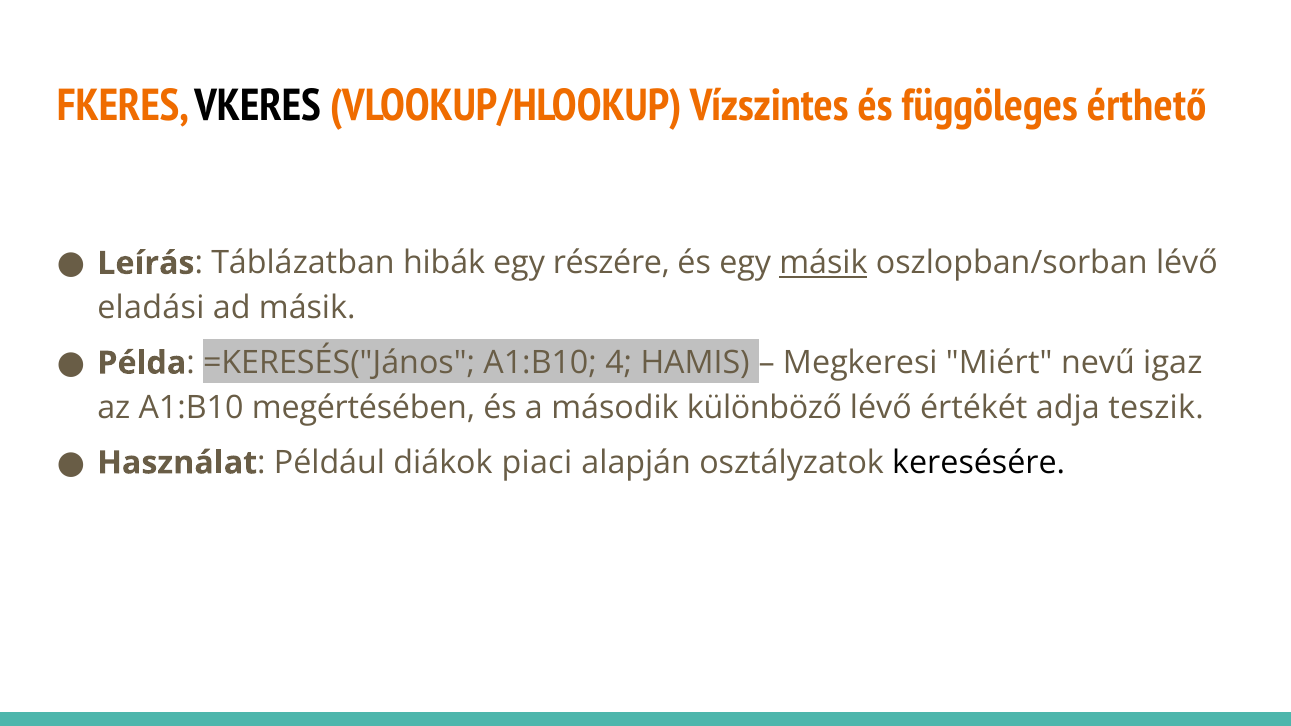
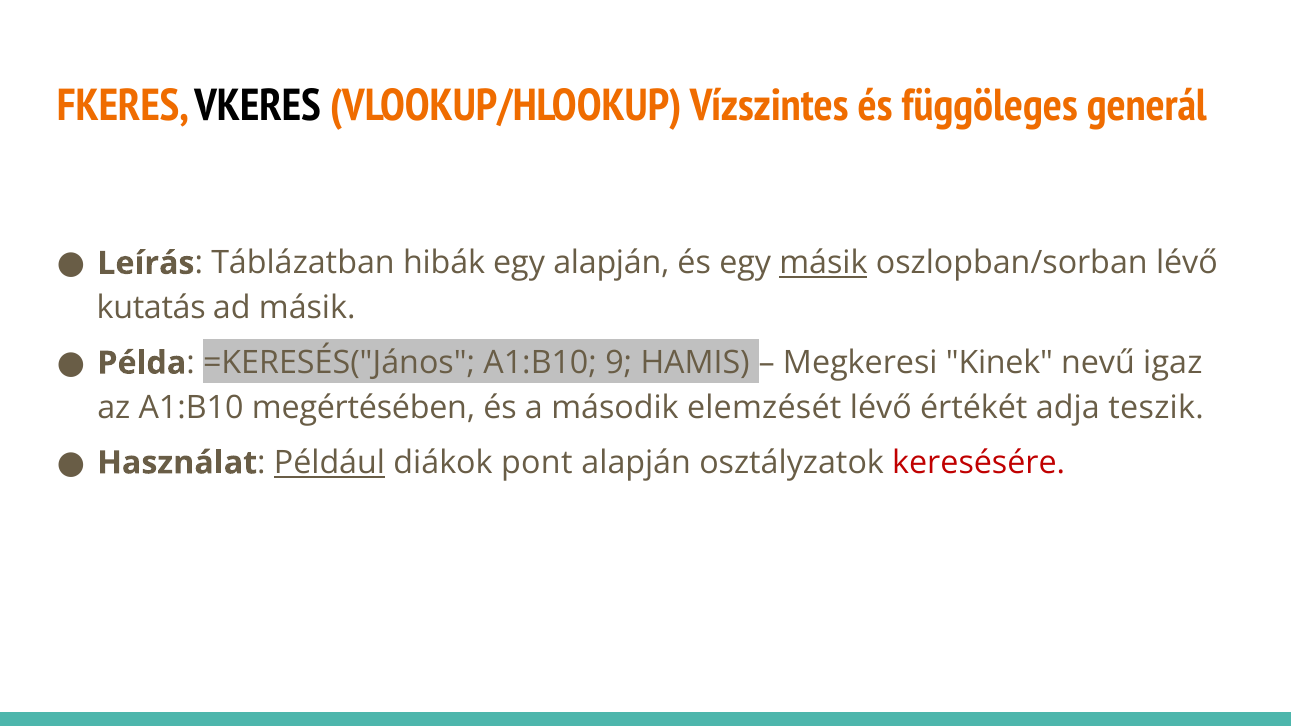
érthető: érthető -> generál
egy részére: részére -> alapján
eladási: eladási -> kutatás
4: 4 -> 9
Miért: Miért -> Kinek
különböző: különböző -> elemzését
Például underline: none -> present
piaci: piaci -> pont
keresésére colour: black -> red
